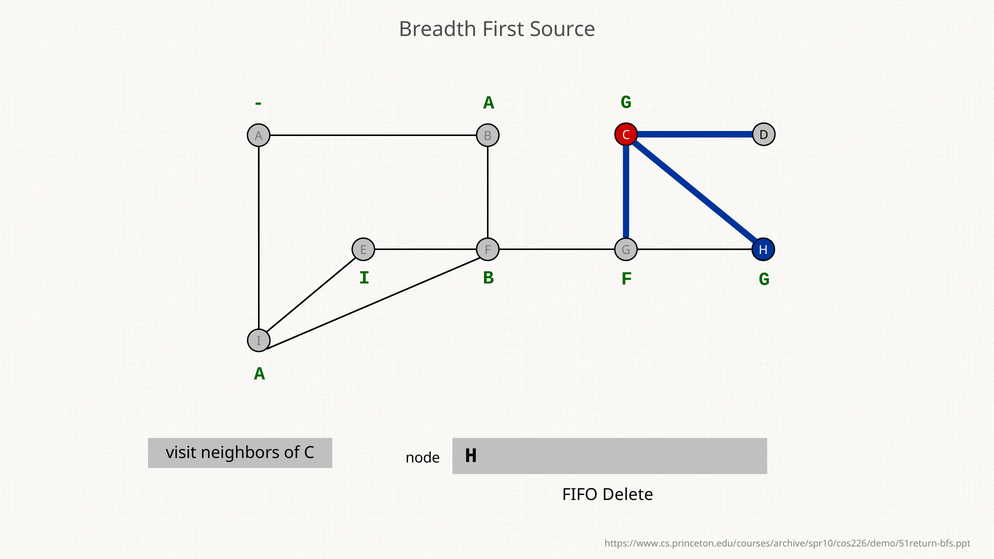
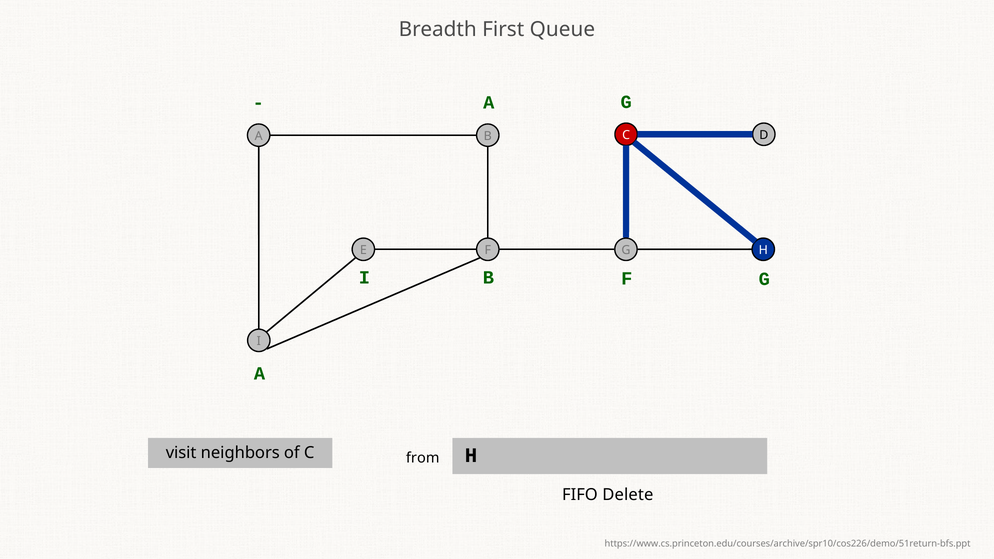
Source: Source -> Queue
node: node -> from
